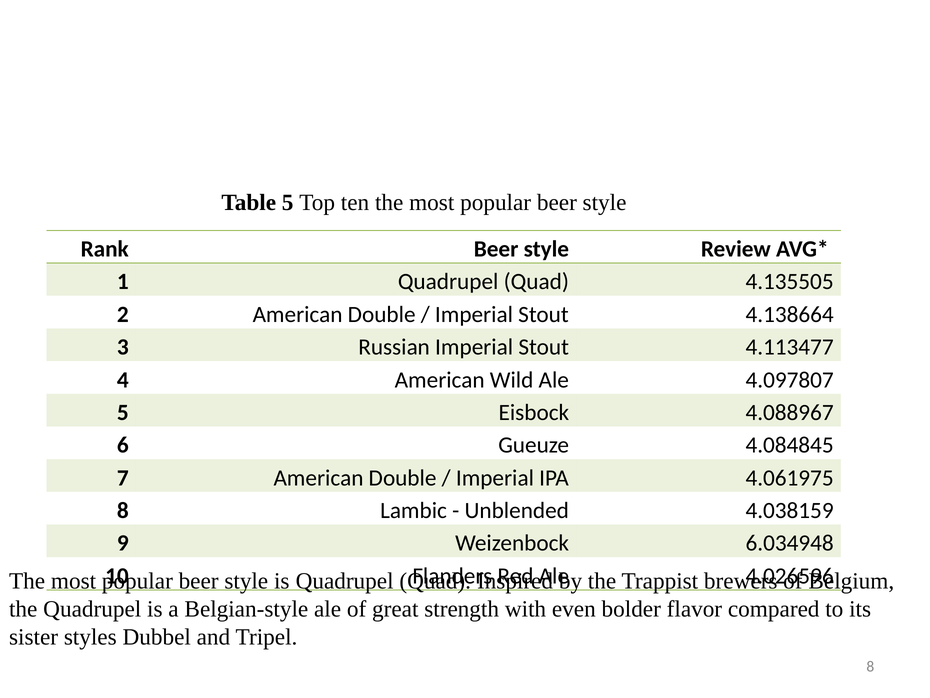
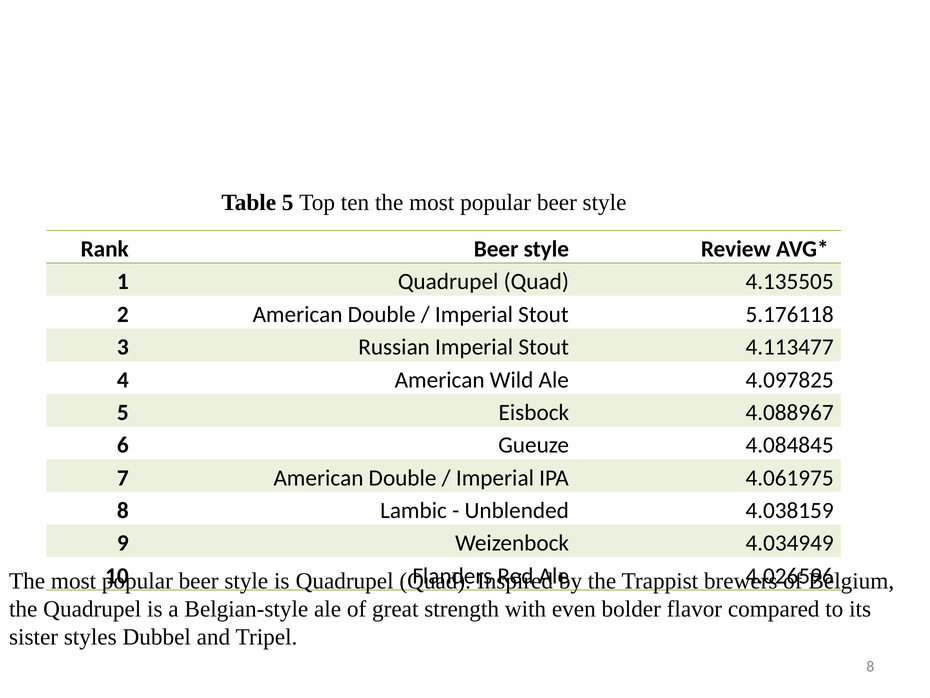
4.138664: 4.138664 -> 5.176118
4.097807: 4.097807 -> 4.097825
6.034948: 6.034948 -> 4.034949
